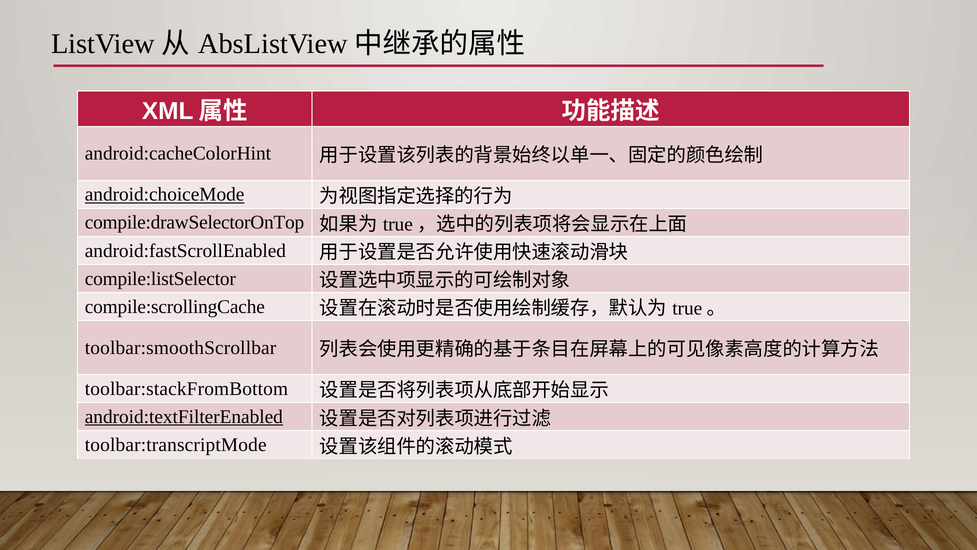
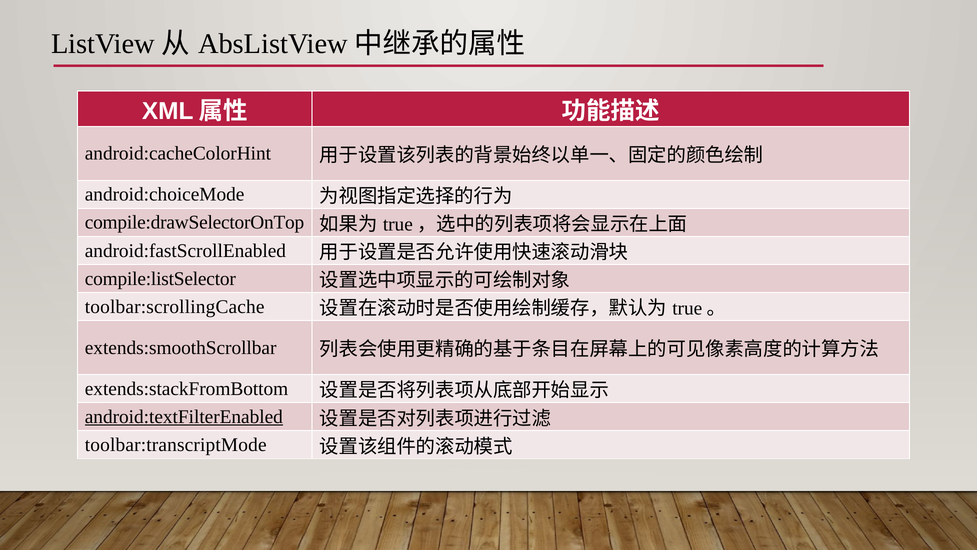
android:choiceMode underline: present -> none
compile:scrollingCache: compile:scrollingCache -> toolbar:scrollingCache
toolbar:smoothScrollbar: toolbar:smoothScrollbar -> extends:smoothScrollbar
toolbar:stackFromBottom: toolbar:stackFromBottom -> extends:stackFromBottom
